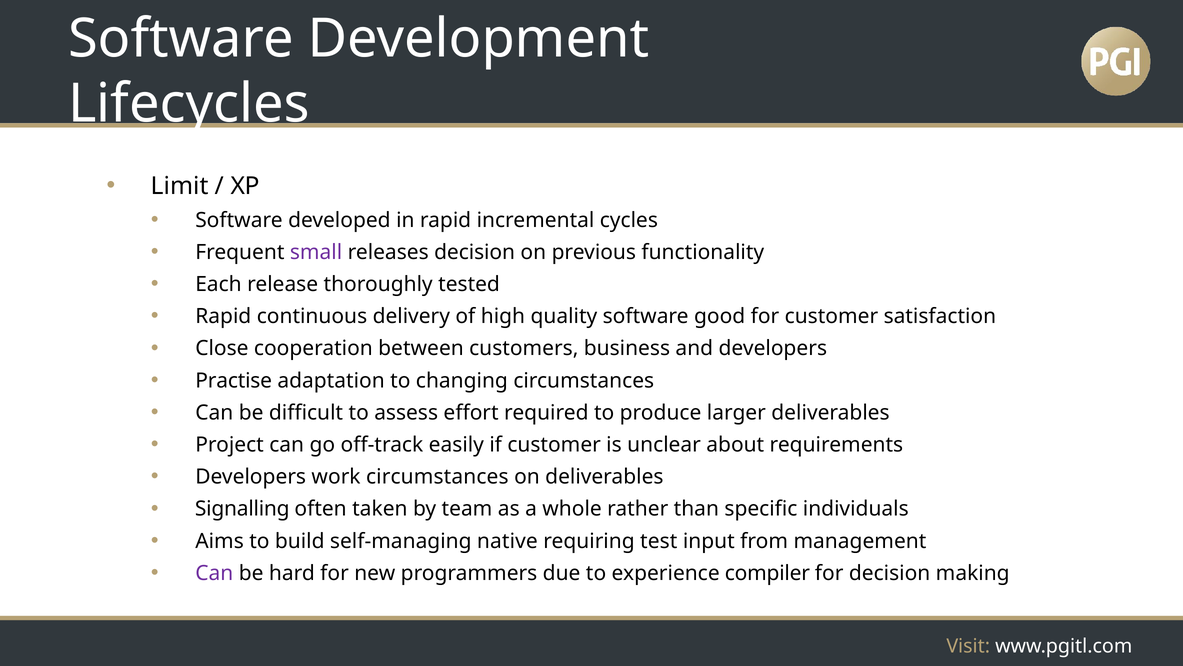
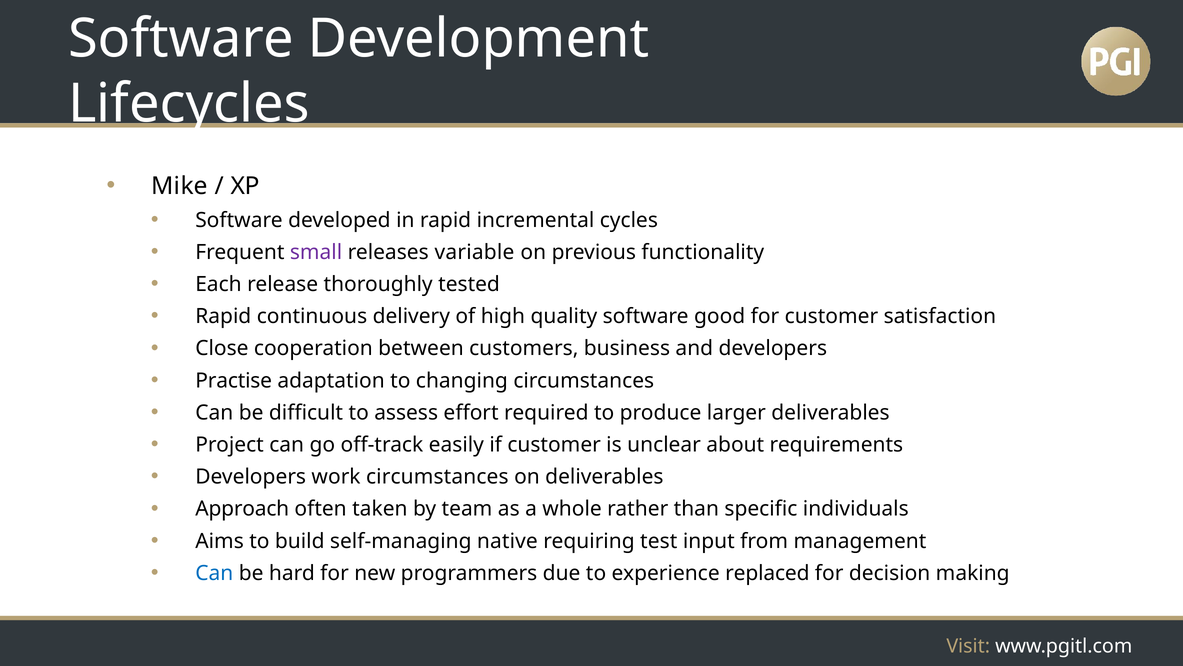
Limit: Limit -> Mike
releases decision: decision -> variable
Signalling: Signalling -> Approach
Can at (214, 573) colour: purple -> blue
compiler: compiler -> replaced
